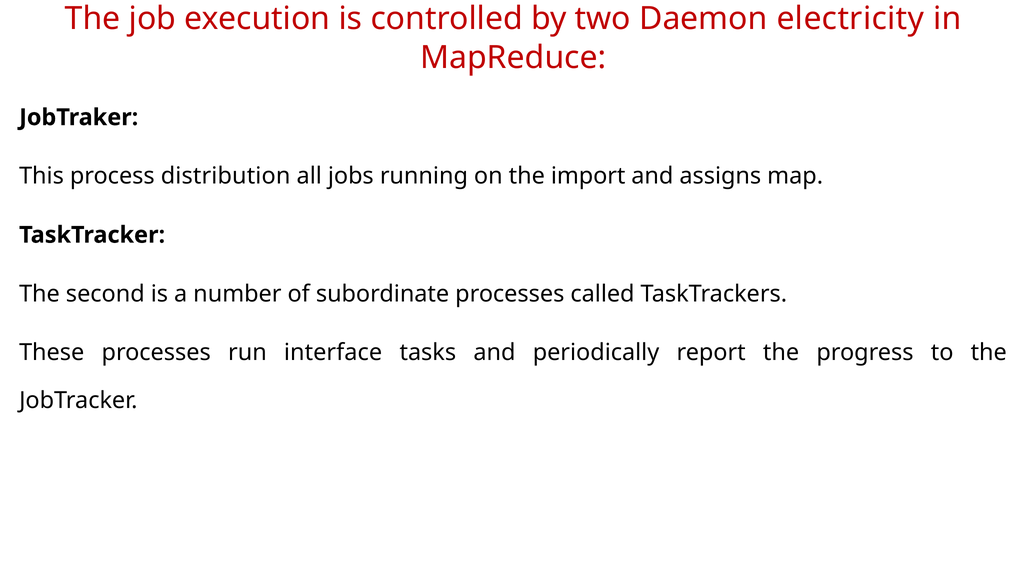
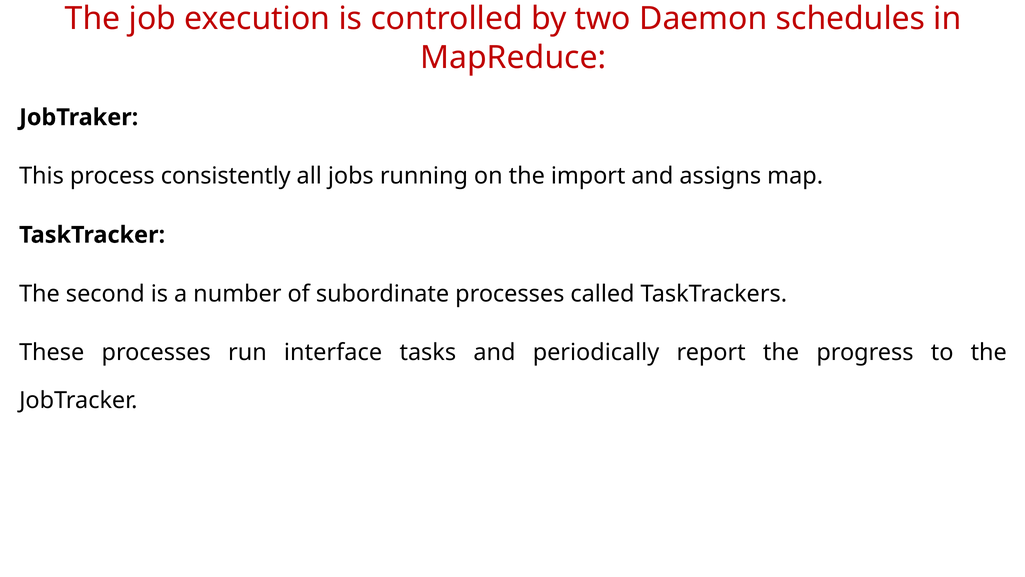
electricity: electricity -> schedules
distribution: distribution -> consistently
